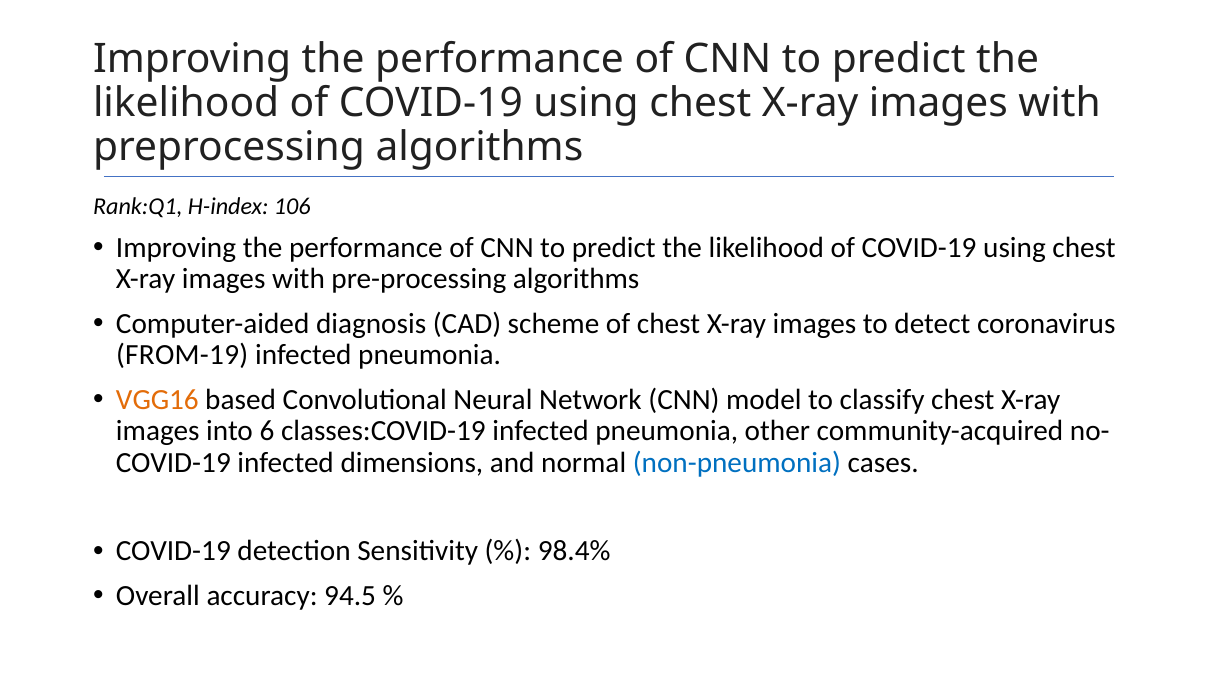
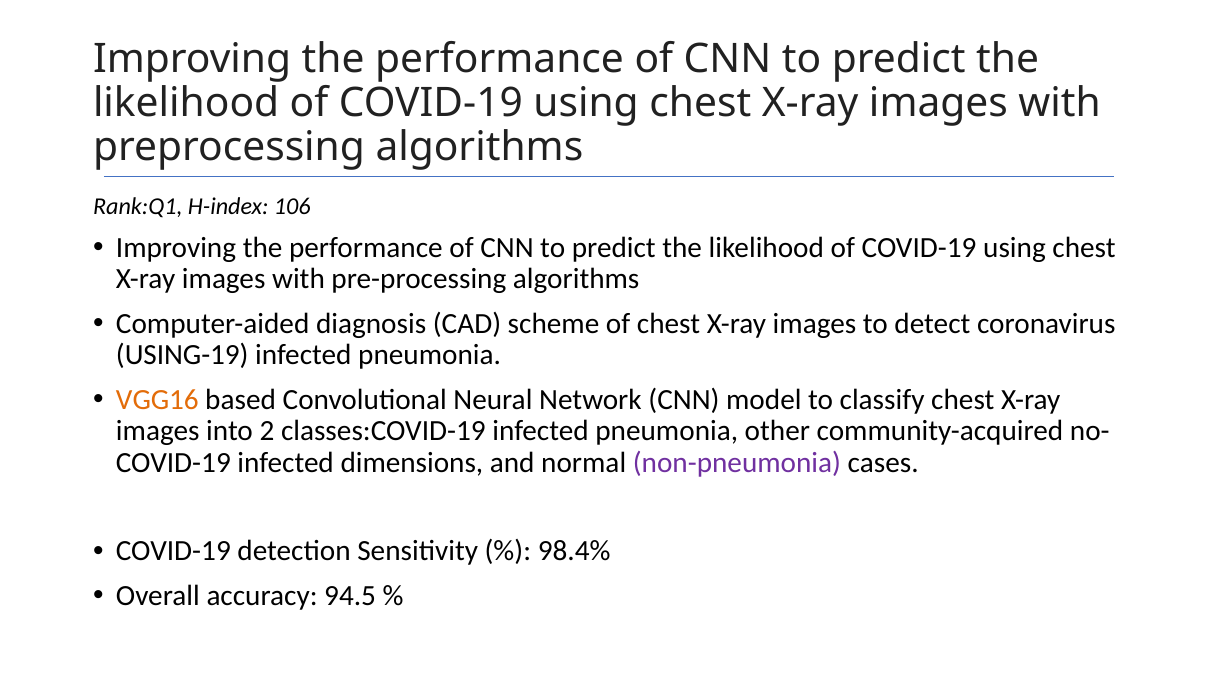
FROM-19: FROM-19 -> USING-19
6: 6 -> 2
non-pneumonia colour: blue -> purple
